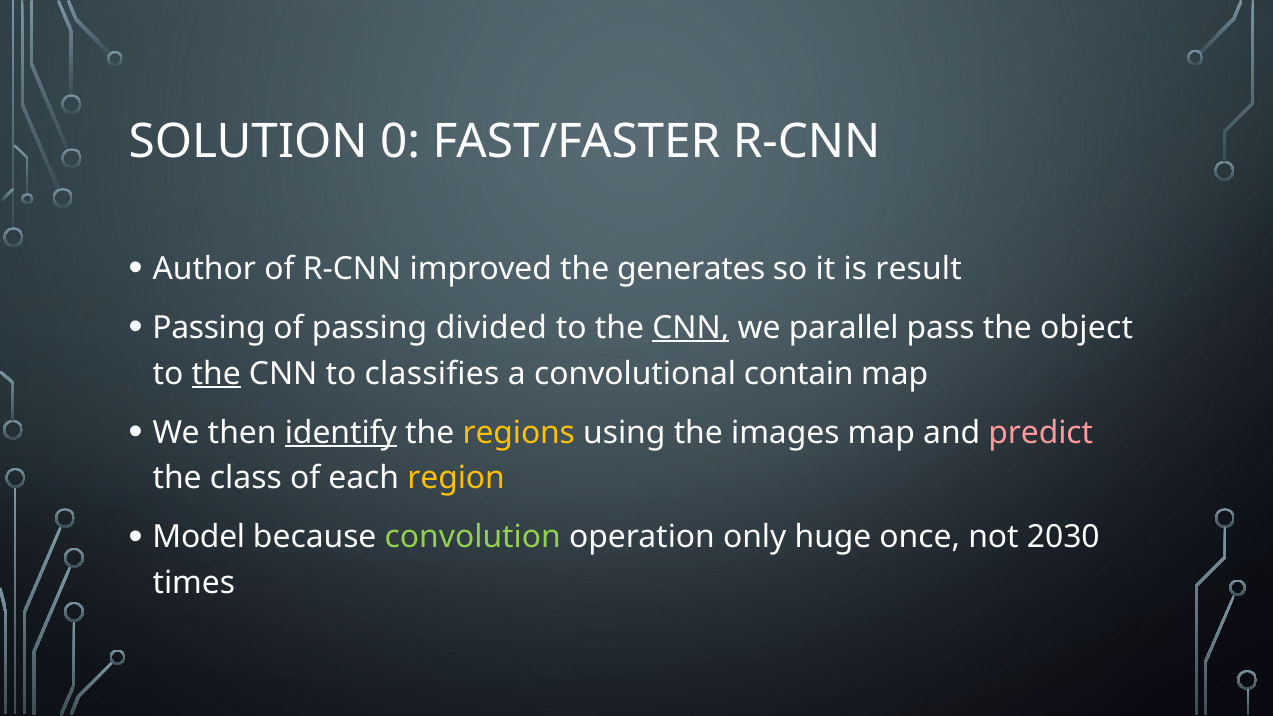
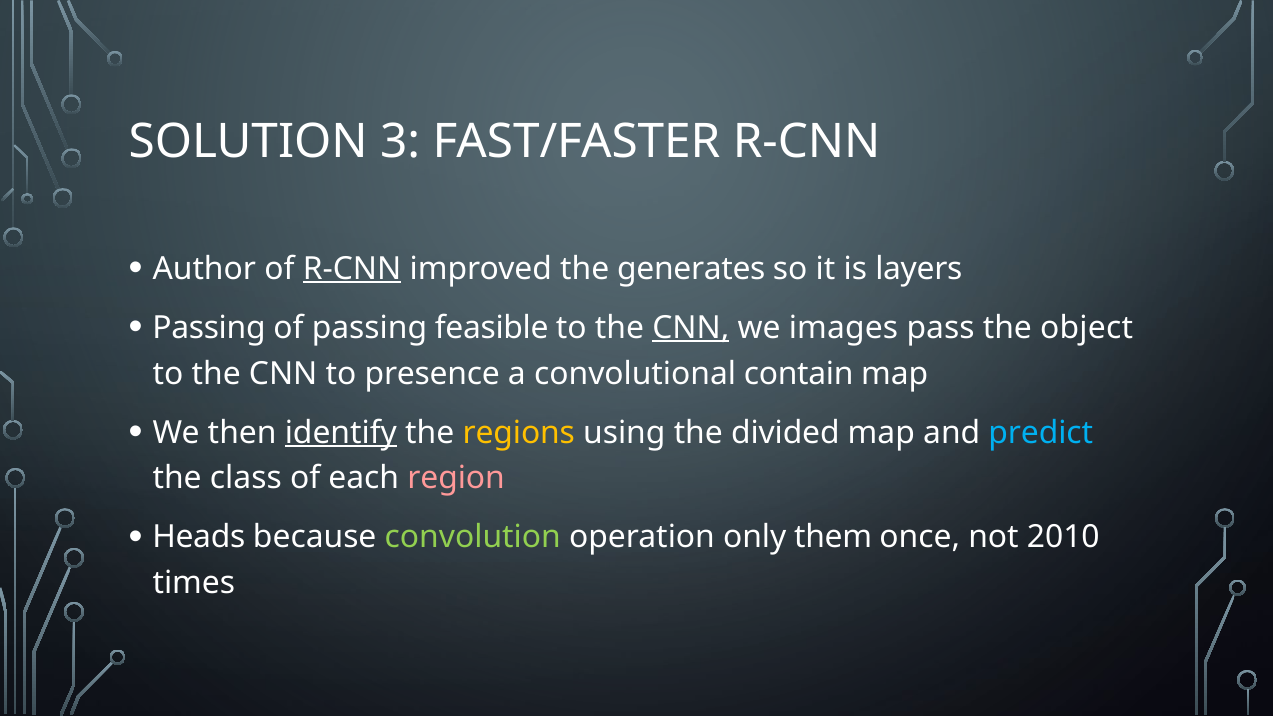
0: 0 -> 3
R-CNN at (352, 269) underline: none -> present
result: result -> layers
divided: divided -> feasible
parallel: parallel -> images
the at (216, 374) underline: present -> none
classifies: classifies -> presence
images: images -> divided
predict colour: pink -> light blue
region colour: yellow -> pink
Model: Model -> Heads
huge: huge -> them
2030: 2030 -> 2010
